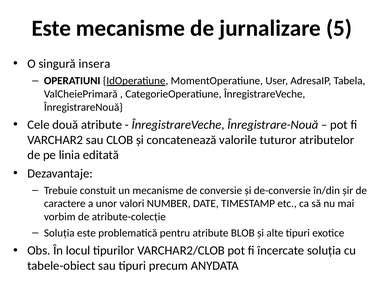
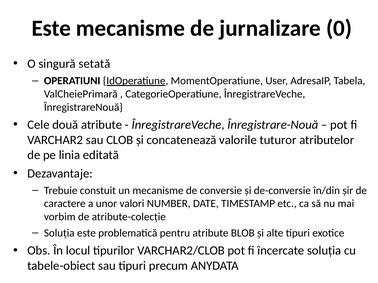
5: 5 -> 0
insera: insera -> setată
